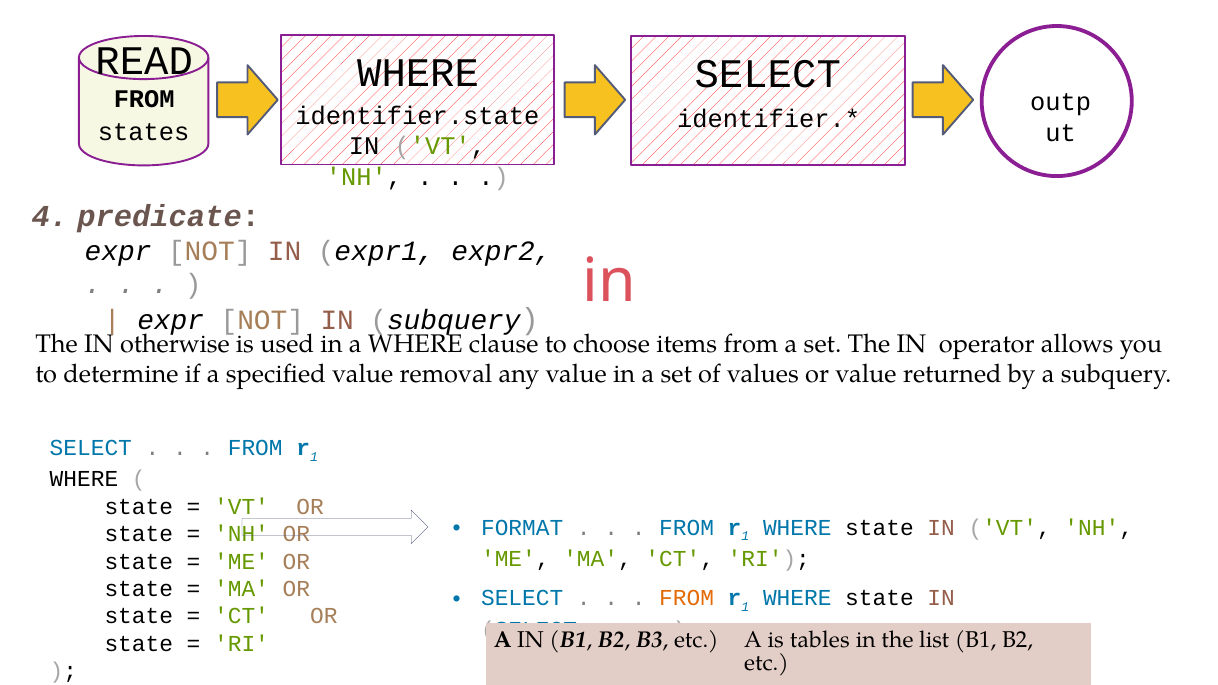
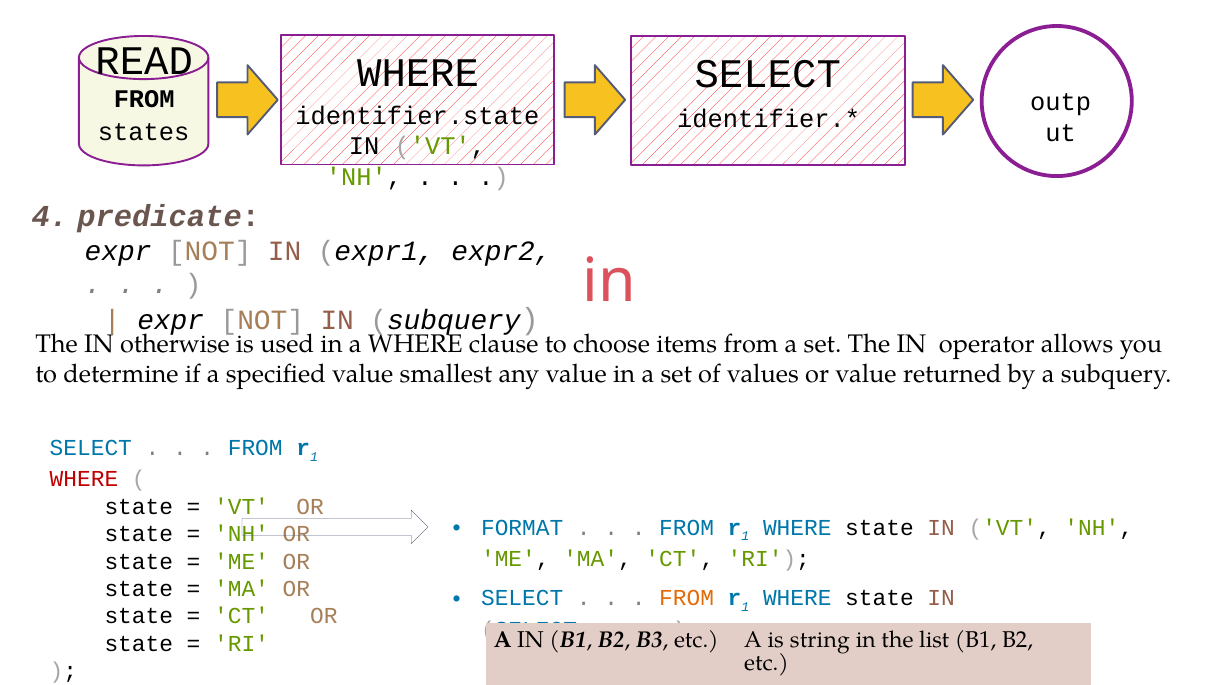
removal: removal -> smallest
WHERE at (84, 479) colour: black -> red
tables: tables -> string
